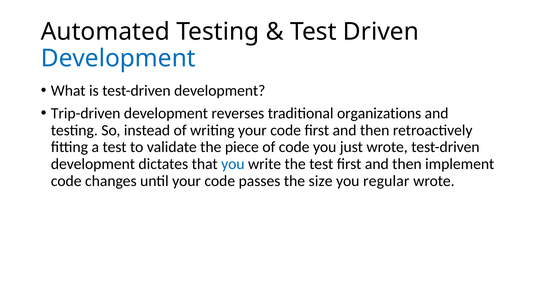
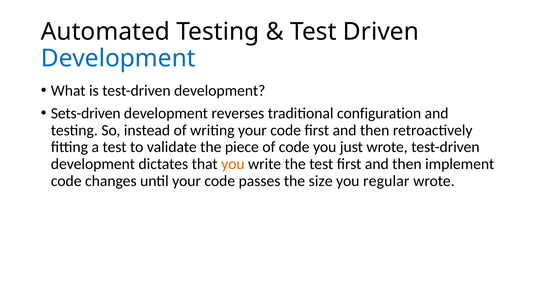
Trip-driven: Trip-driven -> Sets-driven
organizations: organizations -> configuration
you at (233, 164) colour: blue -> orange
